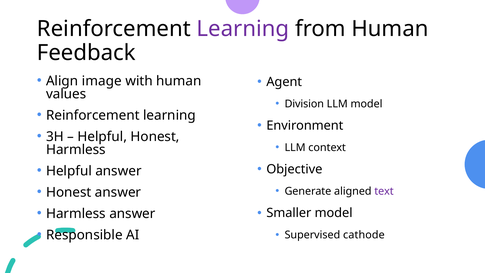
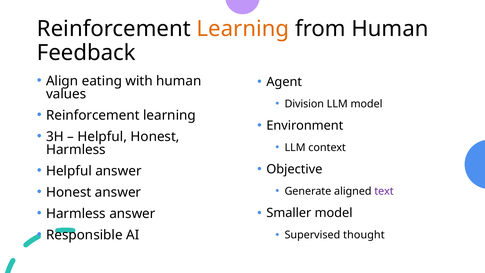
Learning at (243, 29) colour: purple -> orange
image: image -> eating
cathode: cathode -> thought
